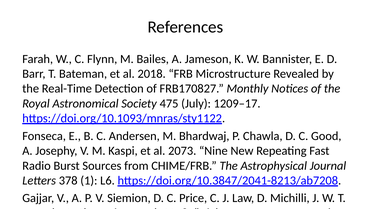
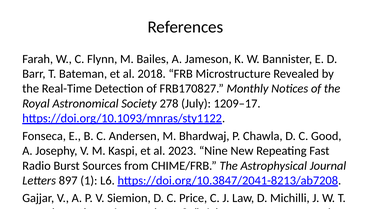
475: 475 -> 278
2073: 2073 -> 2023
378: 378 -> 897
